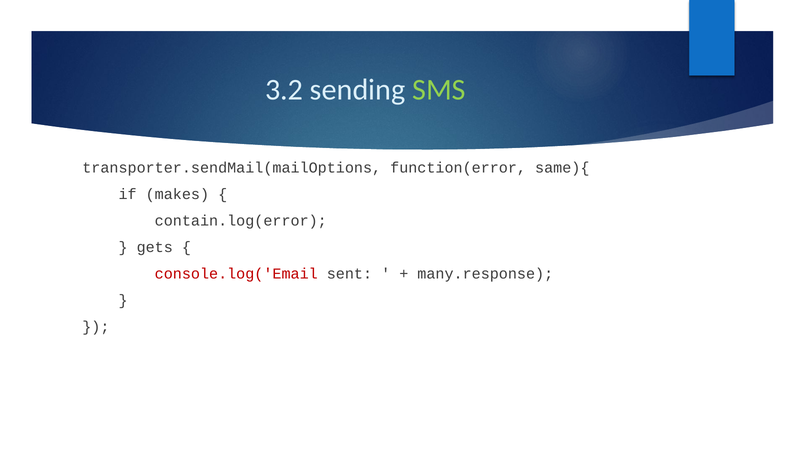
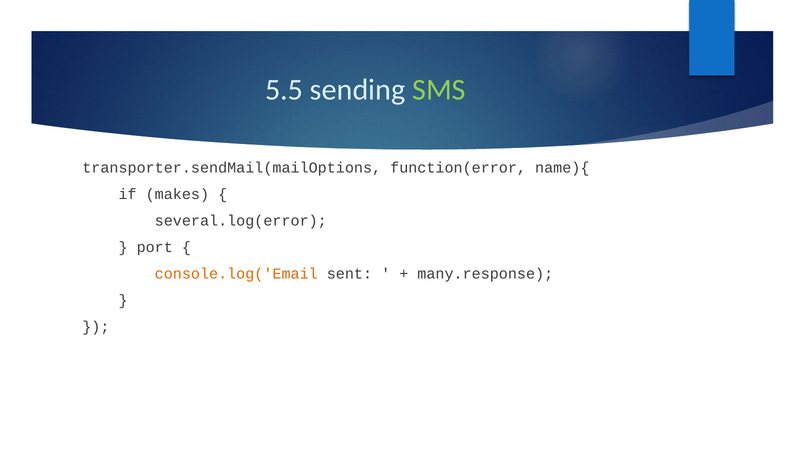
3.2: 3.2 -> 5.5
same){: same){ -> name){
contain.log(error: contain.log(error -> several.log(error
gets: gets -> port
console.log('Email colour: red -> orange
